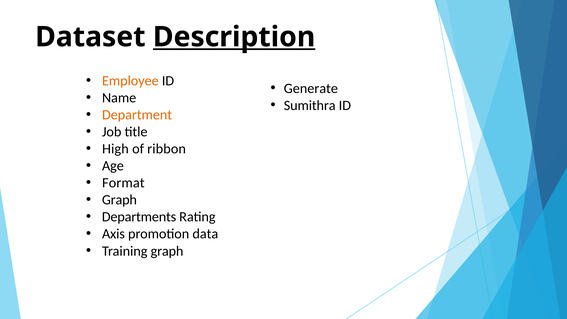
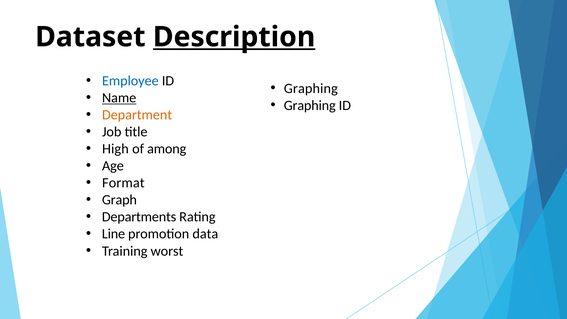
Employee colour: orange -> blue
Generate at (311, 88): Generate -> Graphing
Name underline: none -> present
Sumithra at (310, 105): Sumithra -> Graphing
ribbon: ribbon -> among
Axis: Axis -> Line
Training graph: graph -> worst
